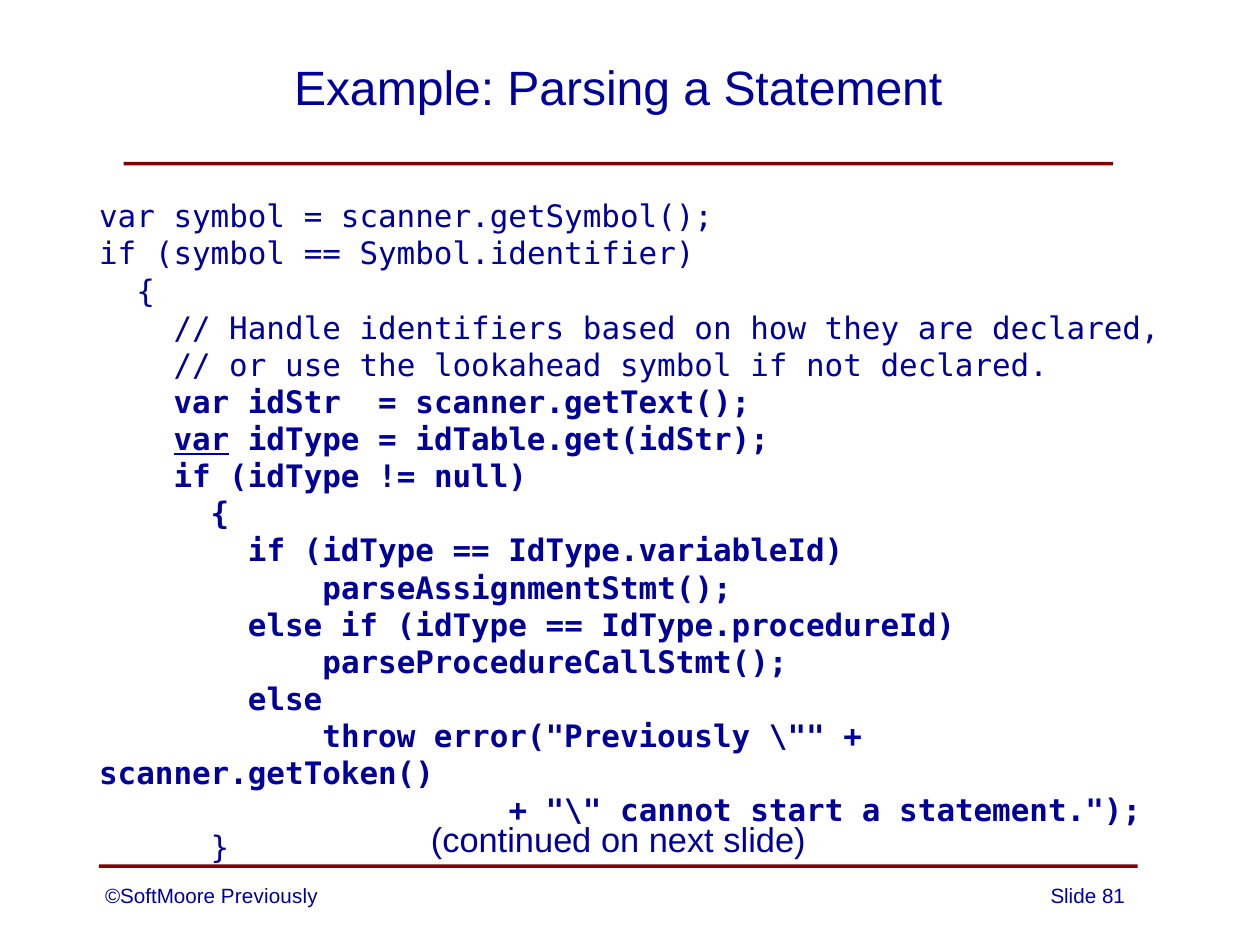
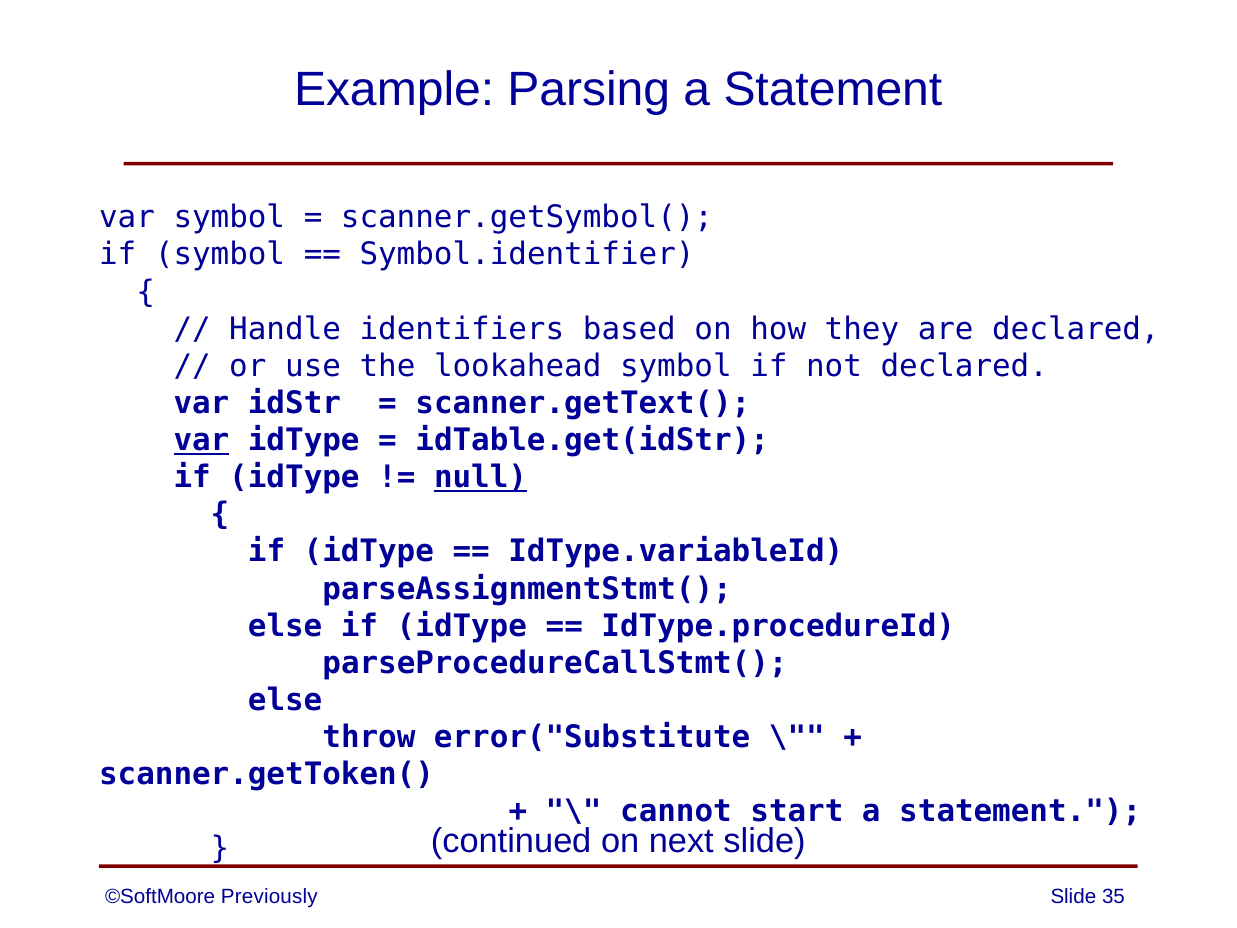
null underline: none -> present
error("Previously: error("Previously -> error("Substitute
81: 81 -> 35
